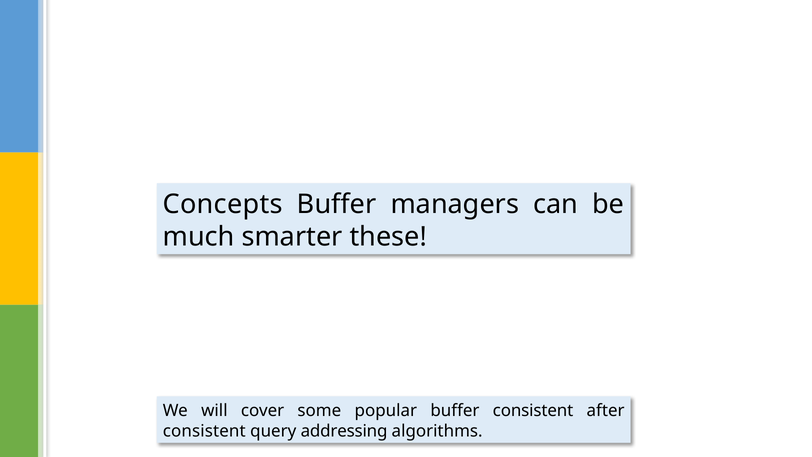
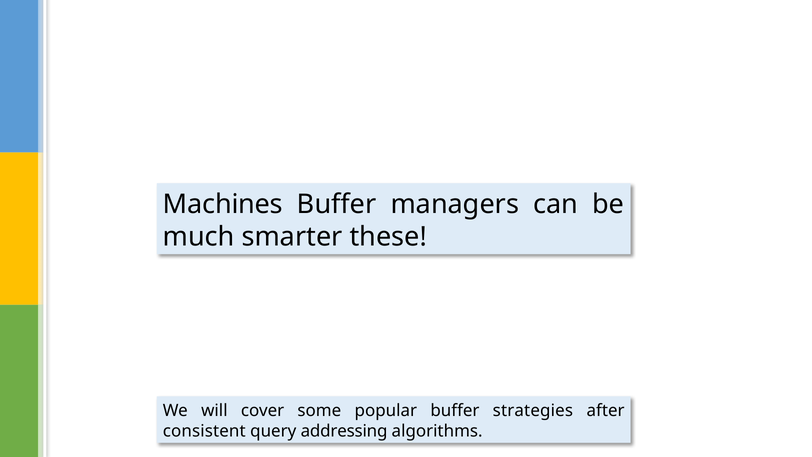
Concepts: Concepts -> Machines
buffer consistent: consistent -> strategies
